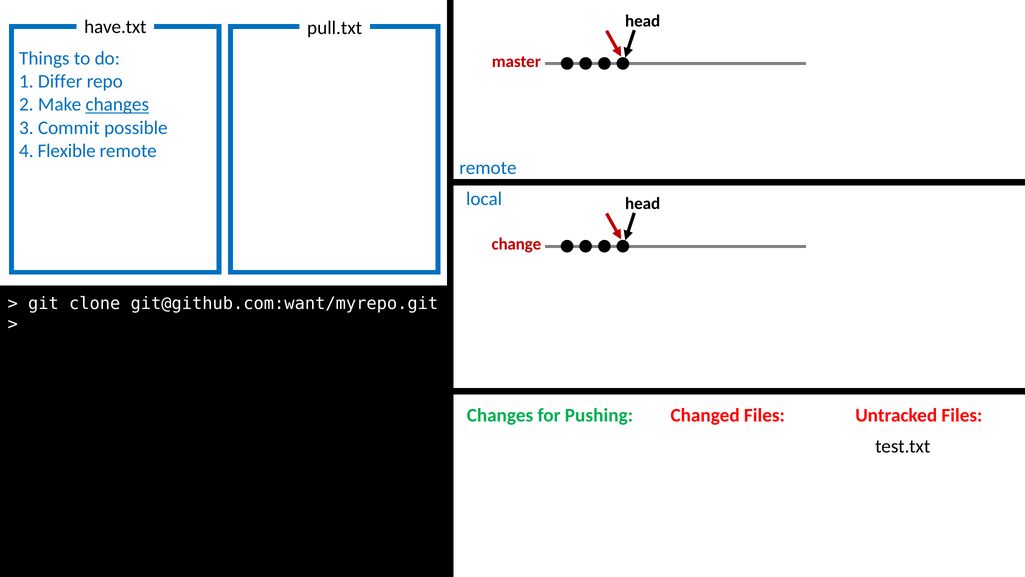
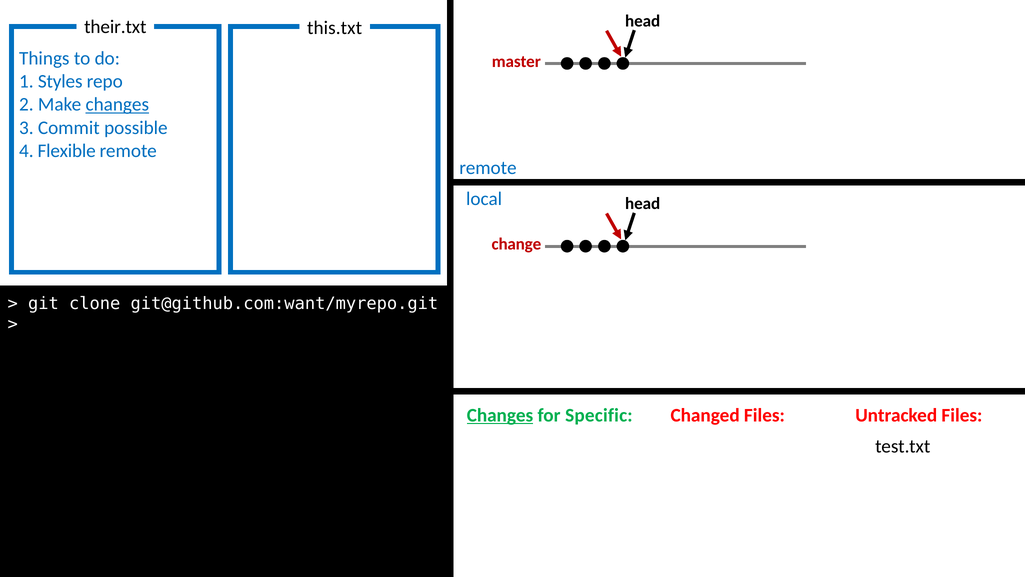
have.txt: have.txt -> their.txt
pull.txt: pull.txt -> this.txt
Differ: Differ -> Styles
Changes at (500, 415) underline: none -> present
Pushing: Pushing -> Specific
